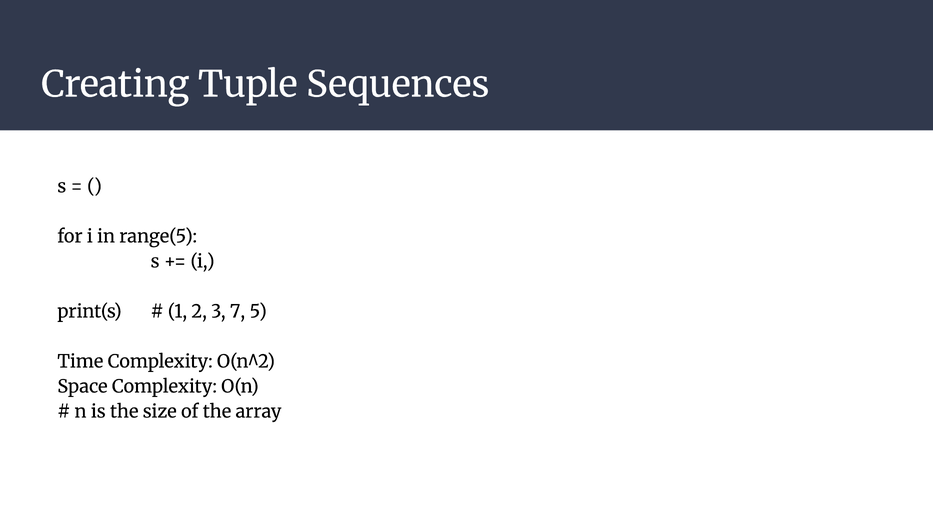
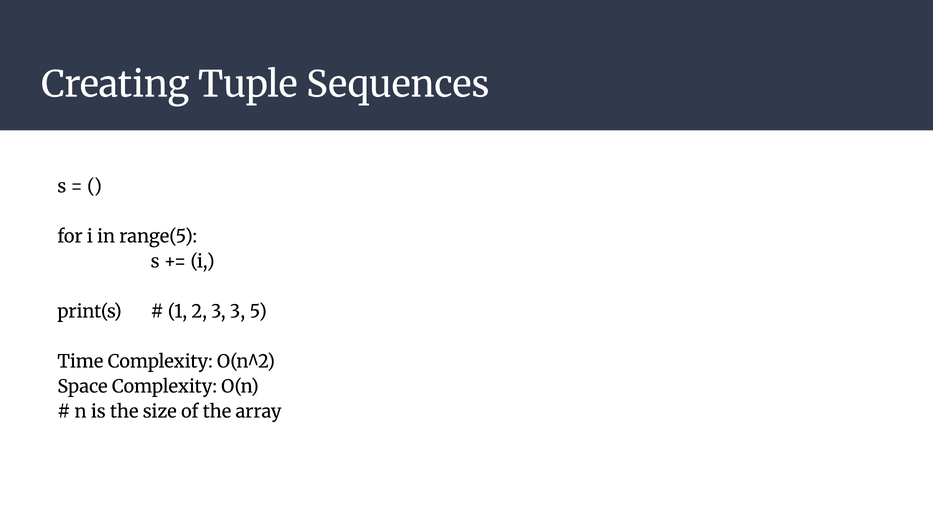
3 7: 7 -> 3
